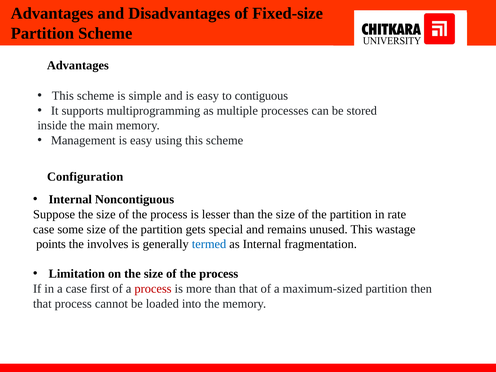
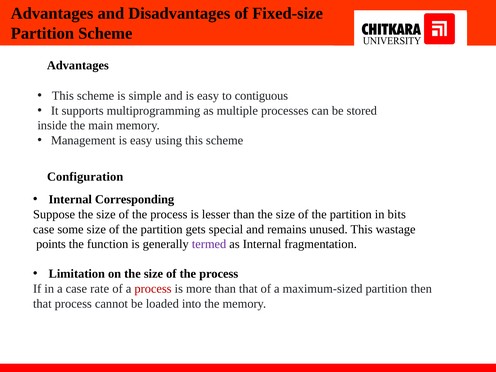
Noncontiguous: Noncontiguous -> Corresponding
rate: rate -> bits
involves: involves -> function
termed colour: blue -> purple
first: first -> rate
